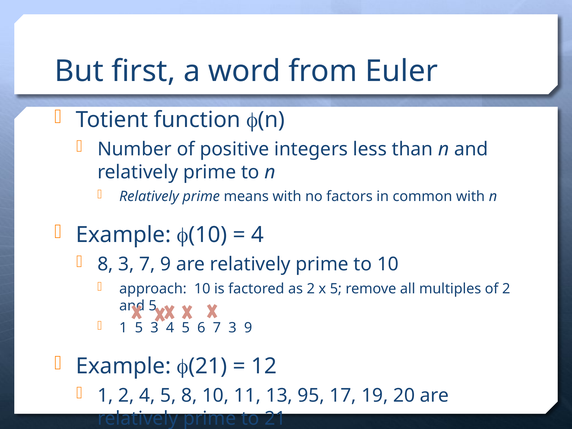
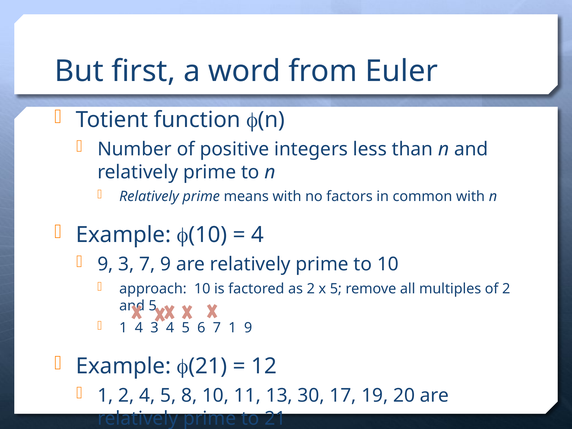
8 at (105, 264): 8 -> 9
1 5: 5 -> 4
7 3: 3 -> 1
95: 95 -> 30
